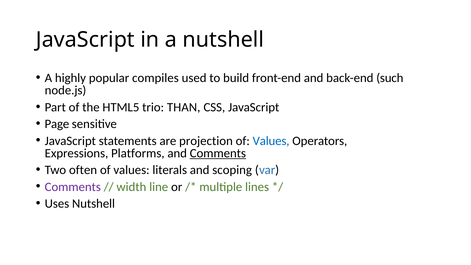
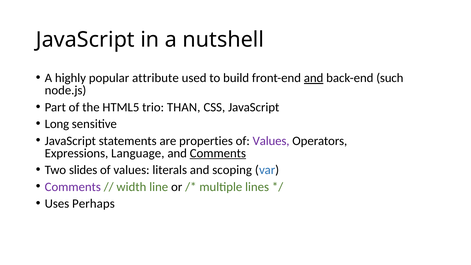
compiles: compiles -> attribute
and at (314, 78) underline: none -> present
Page: Page -> Long
projection: projection -> properties
Values at (271, 141) colour: blue -> purple
Platforms: Platforms -> Language
often: often -> slides
Uses Nutshell: Nutshell -> Perhaps
